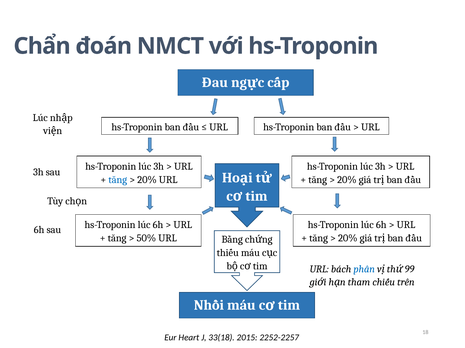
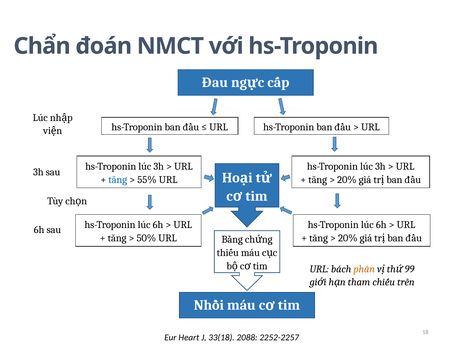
20% at (147, 180): 20% -> 55%
phân colour: blue -> orange
2015: 2015 -> 2088
